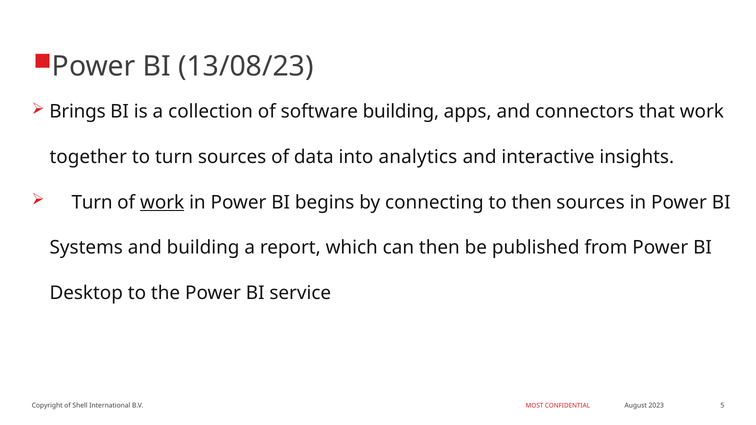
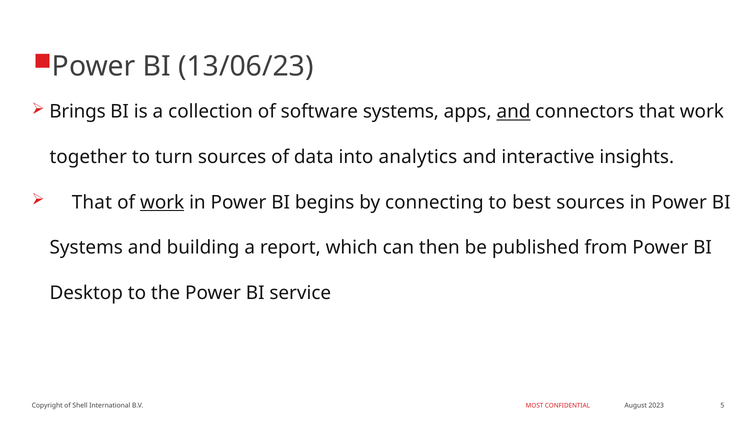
13/08/23: 13/08/23 -> 13/06/23
software building: building -> systems
and at (513, 112) underline: none -> present
Turn at (92, 202): Turn -> That
to then: then -> best
